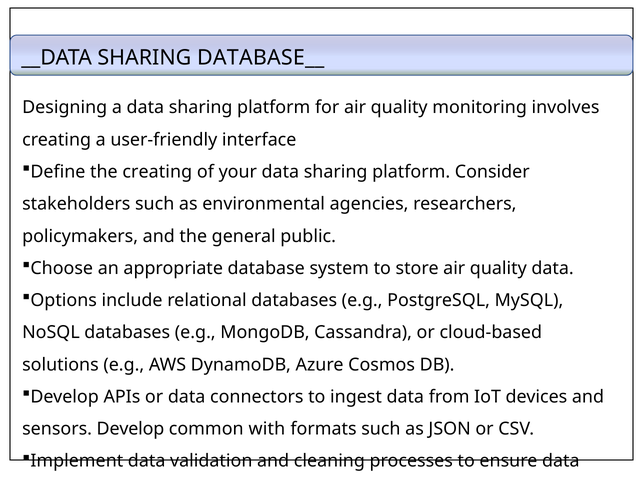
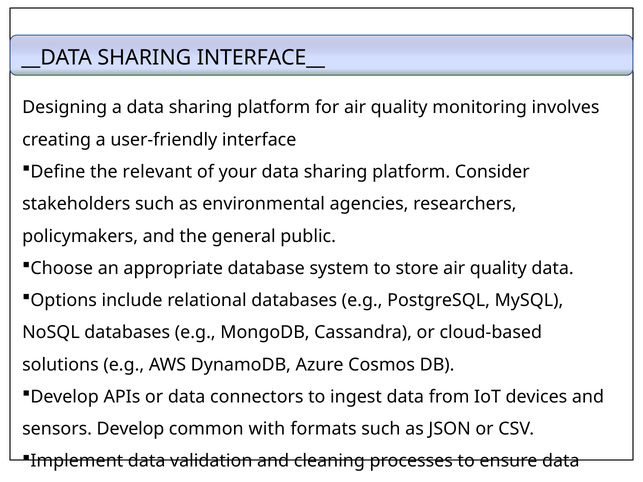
DATABASE__: DATABASE__ -> INTERFACE__
the creating: creating -> relevant
